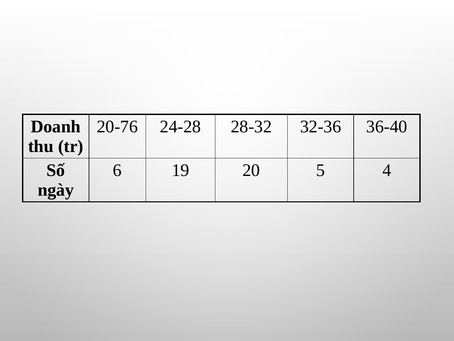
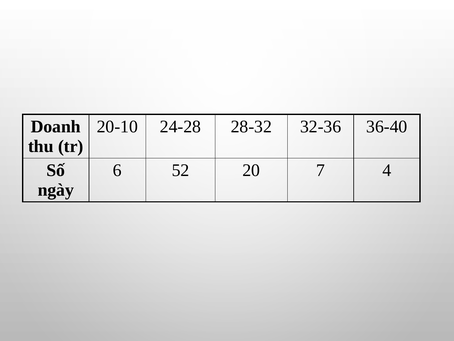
20-76: 20-76 -> 20-10
19: 19 -> 52
5: 5 -> 7
